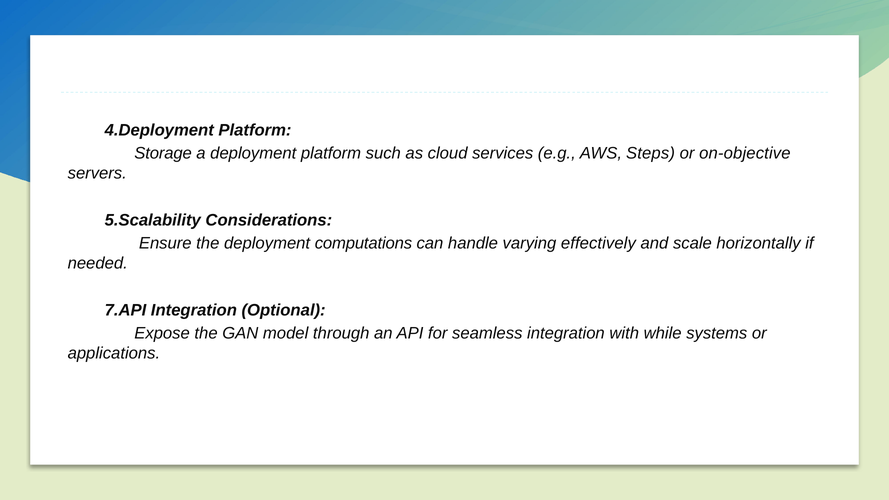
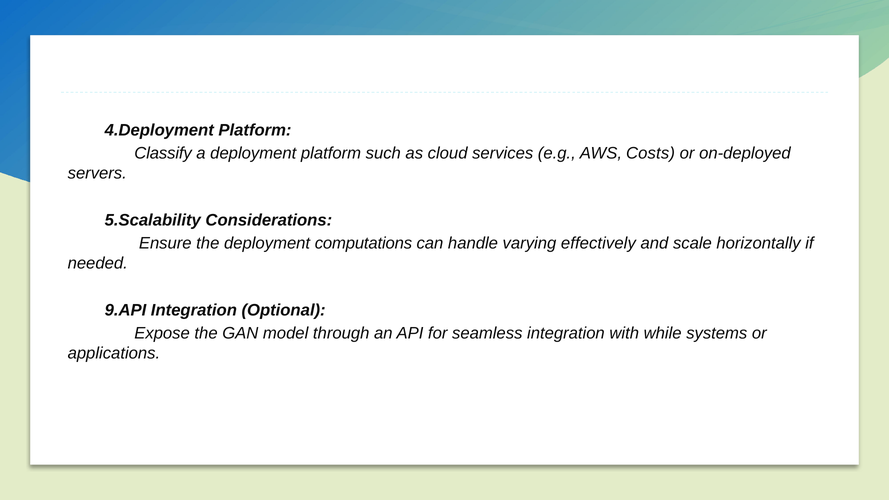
Storage: Storage -> Classify
Steps: Steps -> Costs
on-objective: on-objective -> on-deployed
7.API: 7.API -> 9.API
